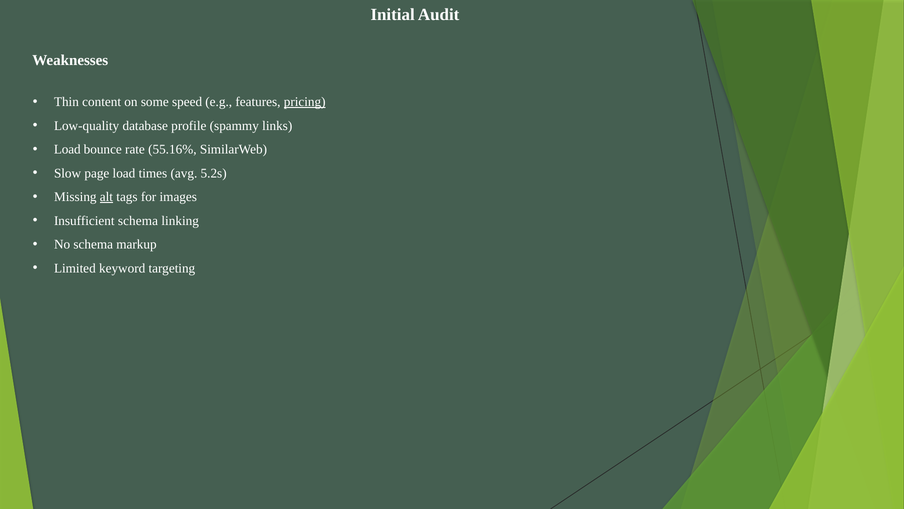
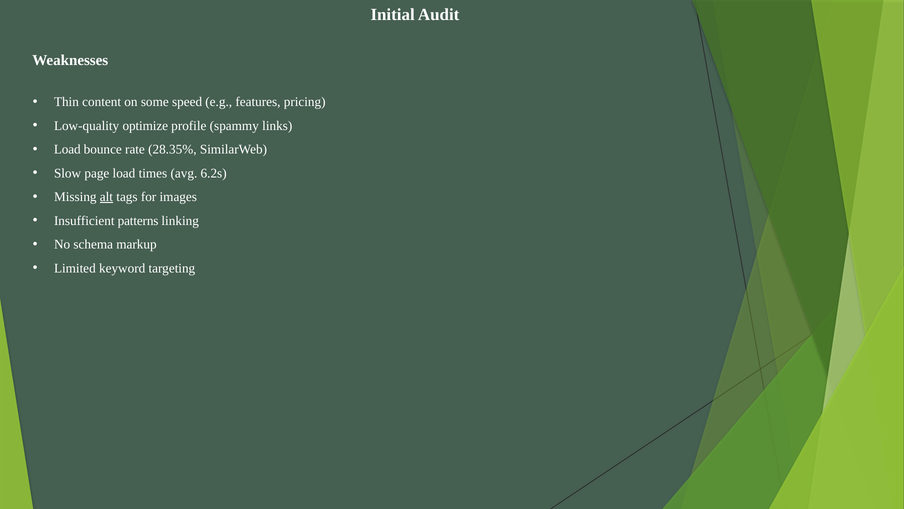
pricing underline: present -> none
database: database -> optimize
55.16%: 55.16% -> 28.35%
5.2s: 5.2s -> 6.2s
Insufficient schema: schema -> patterns
